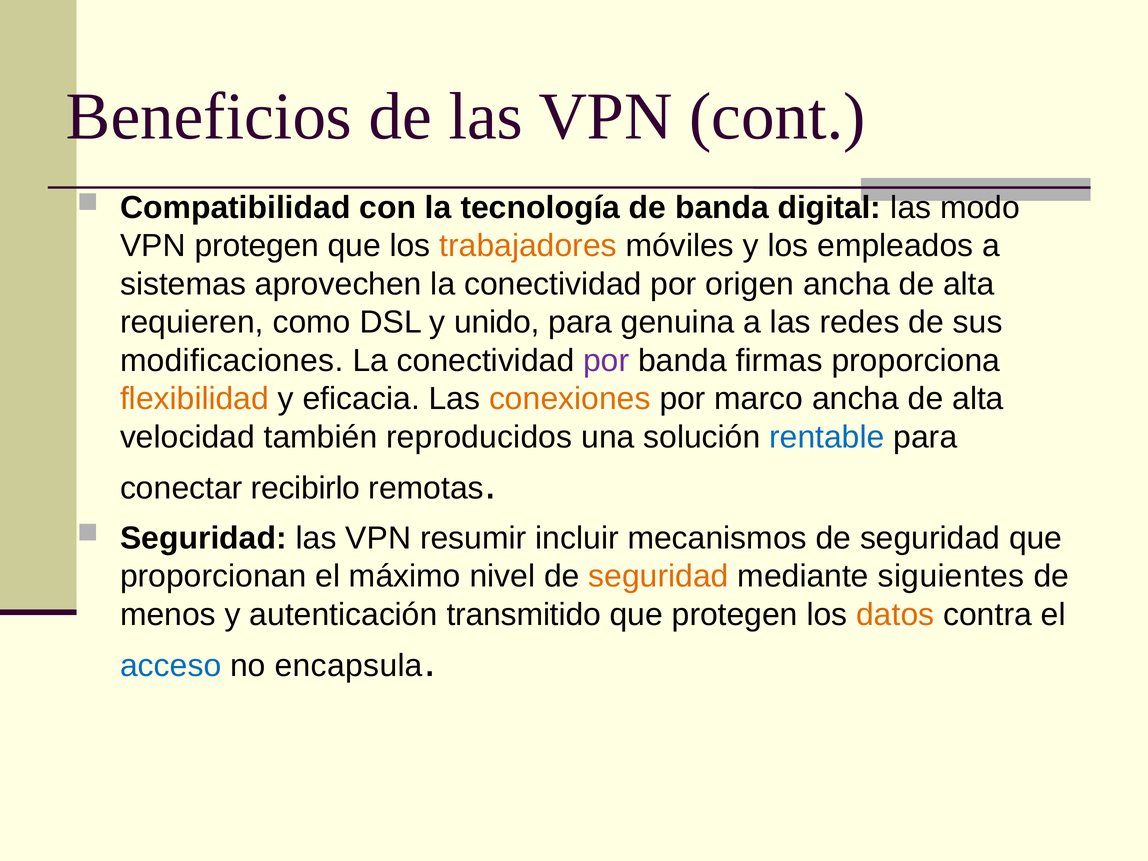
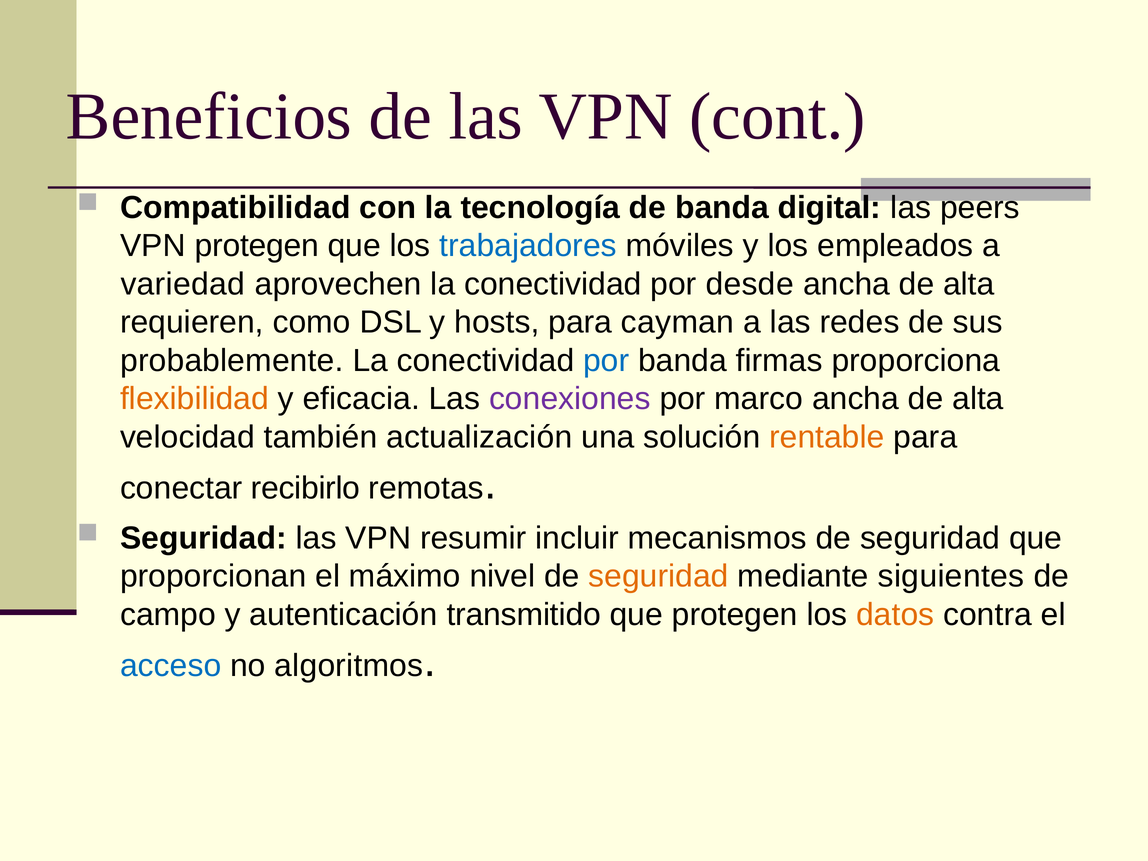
modo: modo -> peers
trabajadores colour: orange -> blue
sistemas: sistemas -> variedad
origen: origen -> desde
unido: unido -> hosts
genuina: genuina -> cayman
modificaciones: modificaciones -> probablemente
por at (606, 361) colour: purple -> blue
conexiones colour: orange -> purple
reproducidos: reproducidos -> actualización
rentable colour: blue -> orange
menos: menos -> campo
encapsula: encapsula -> algoritmos
